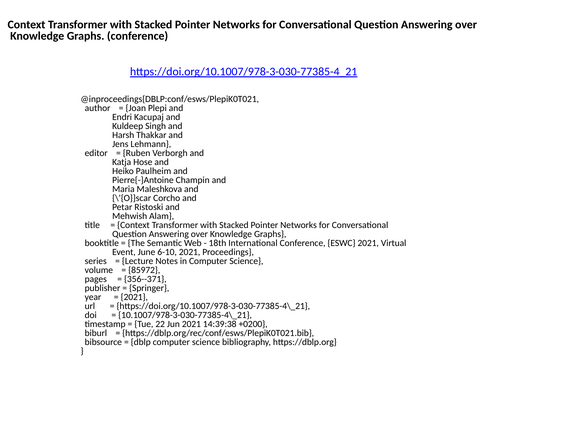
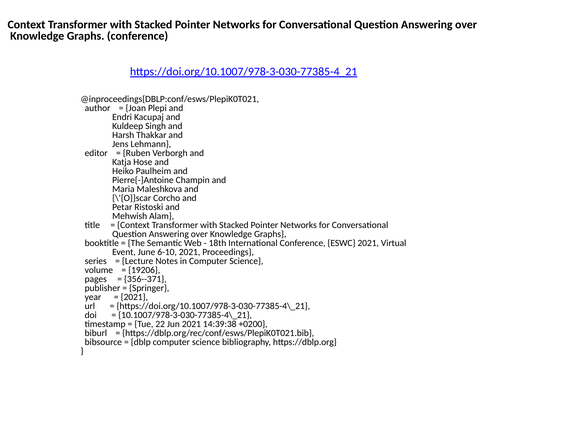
85972: 85972 -> 19206
